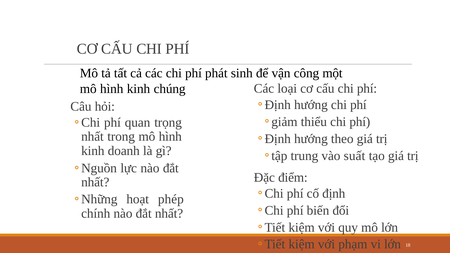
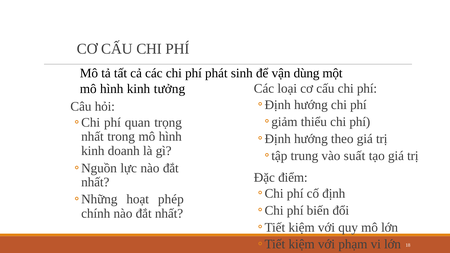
công: công -> dùng
chúng: chúng -> tưởng
